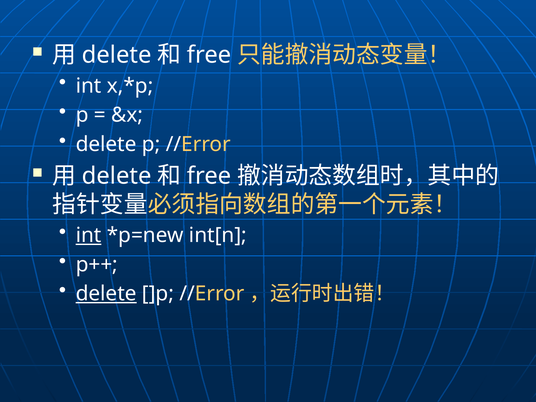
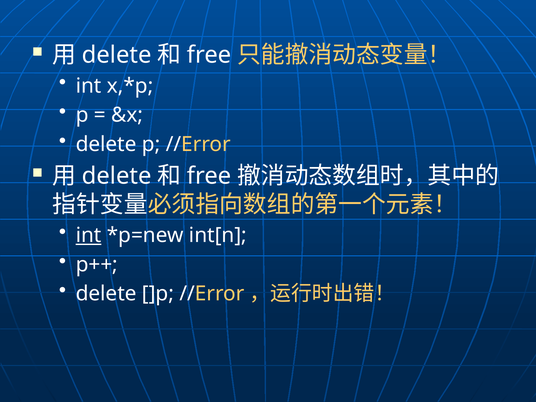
delete at (106, 294) underline: present -> none
